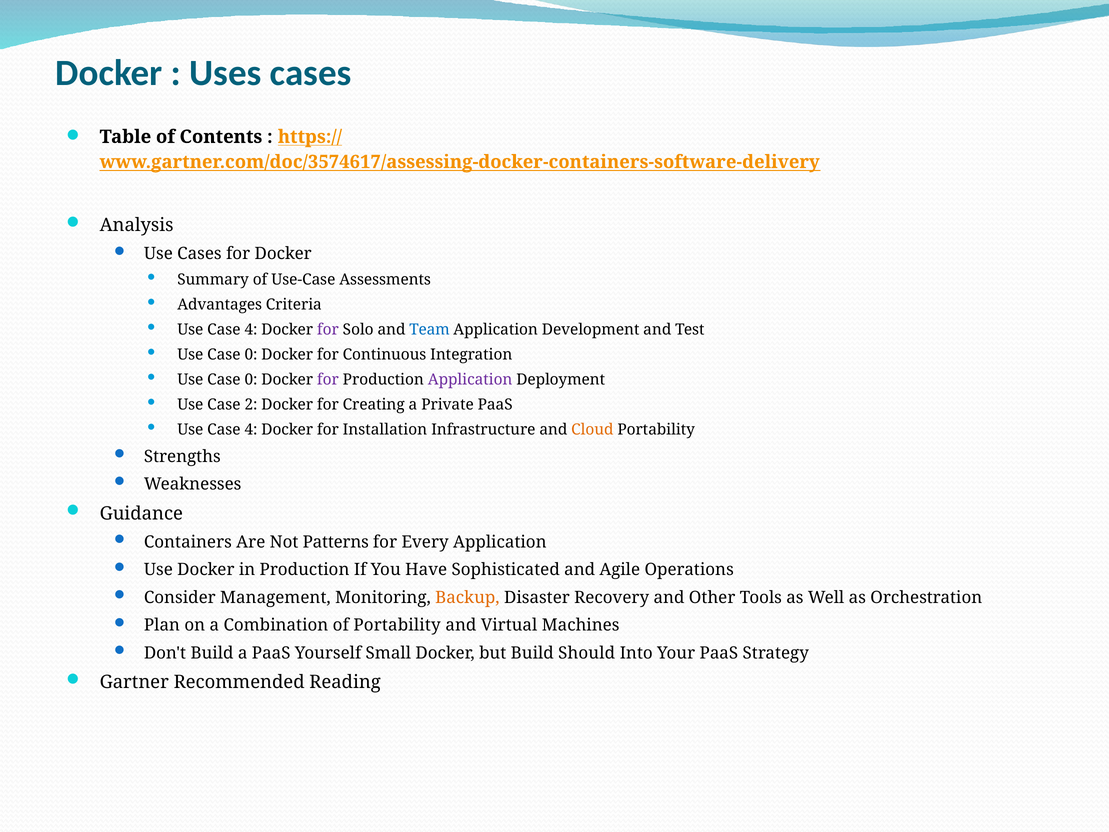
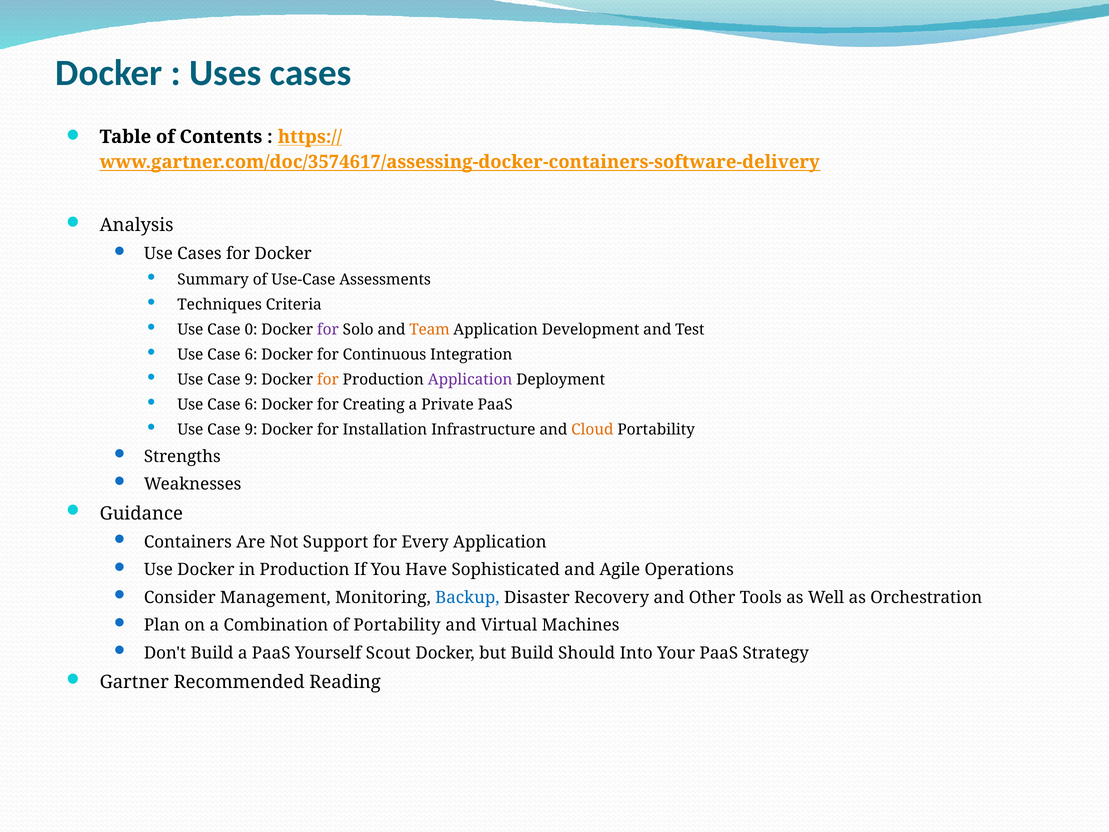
Advantages: Advantages -> Techniques
4 at (251, 329): 4 -> 0
Team colour: blue -> orange
0 at (251, 354): 0 -> 6
0 at (251, 379): 0 -> 9
for at (328, 379) colour: purple -> orange
2 at (251, 404): 2 -> 6
4 at (251, 429): 4 -> 9
Patterns: Patterns -> Support
Backup colour: orange -> blue
Small: Small -> Scout
